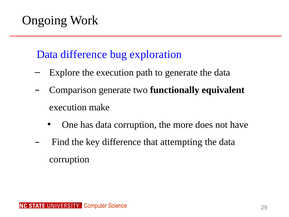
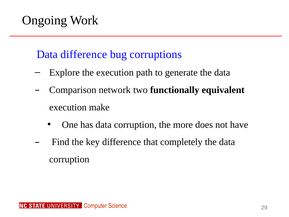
exploration: exploration -> corruptions
Comparison generate: generate -> network
attempting: attempting -> completely
